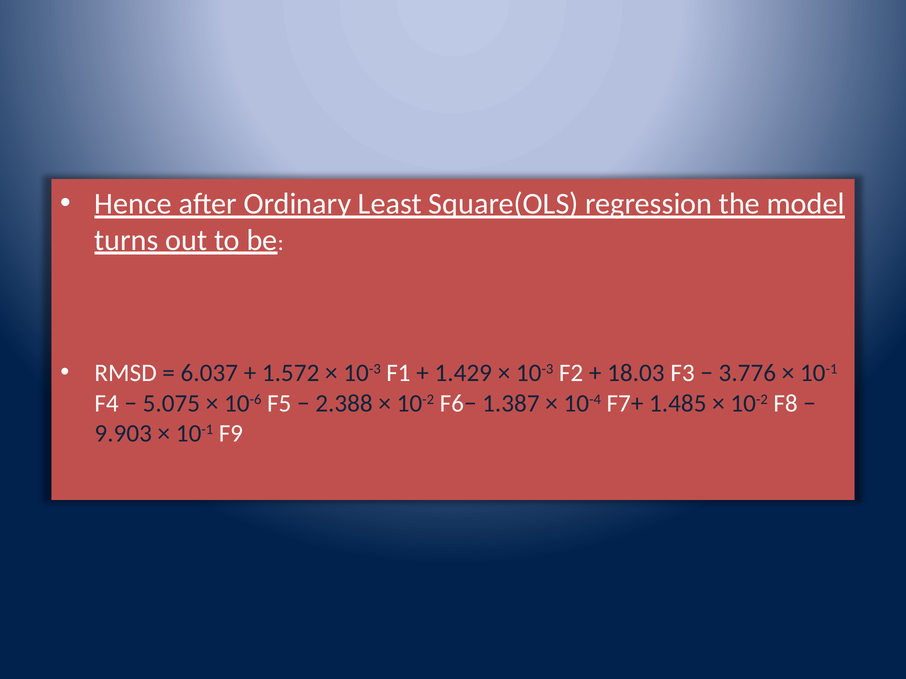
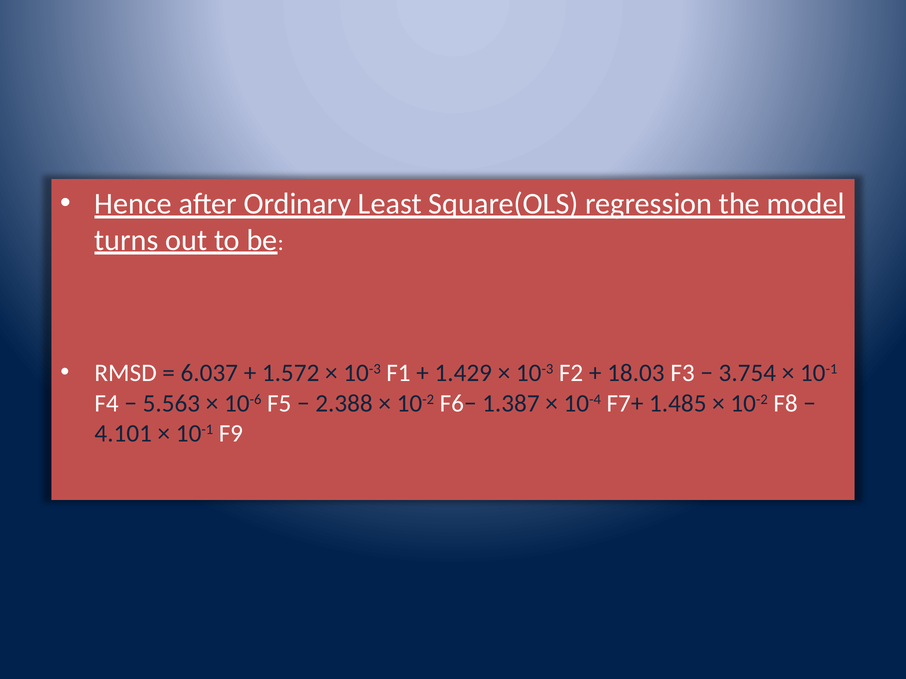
3.776: 3.776 -> 3.754
5.075: 5.075 -> 5.563
9.903: 9.903 -> 4.101
